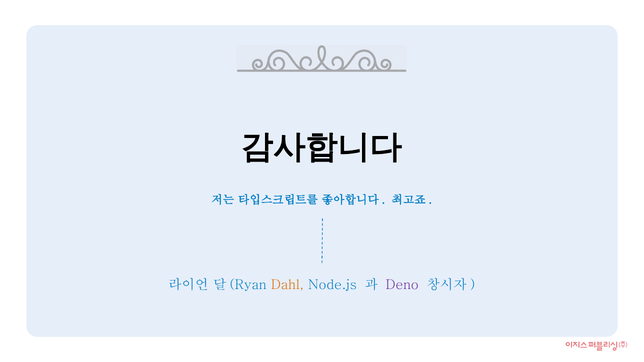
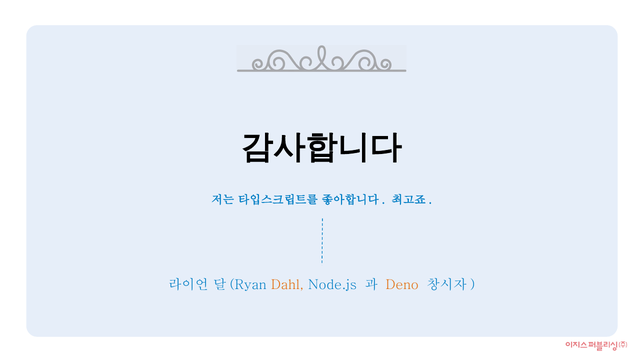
Deno colour: purple -> orange
